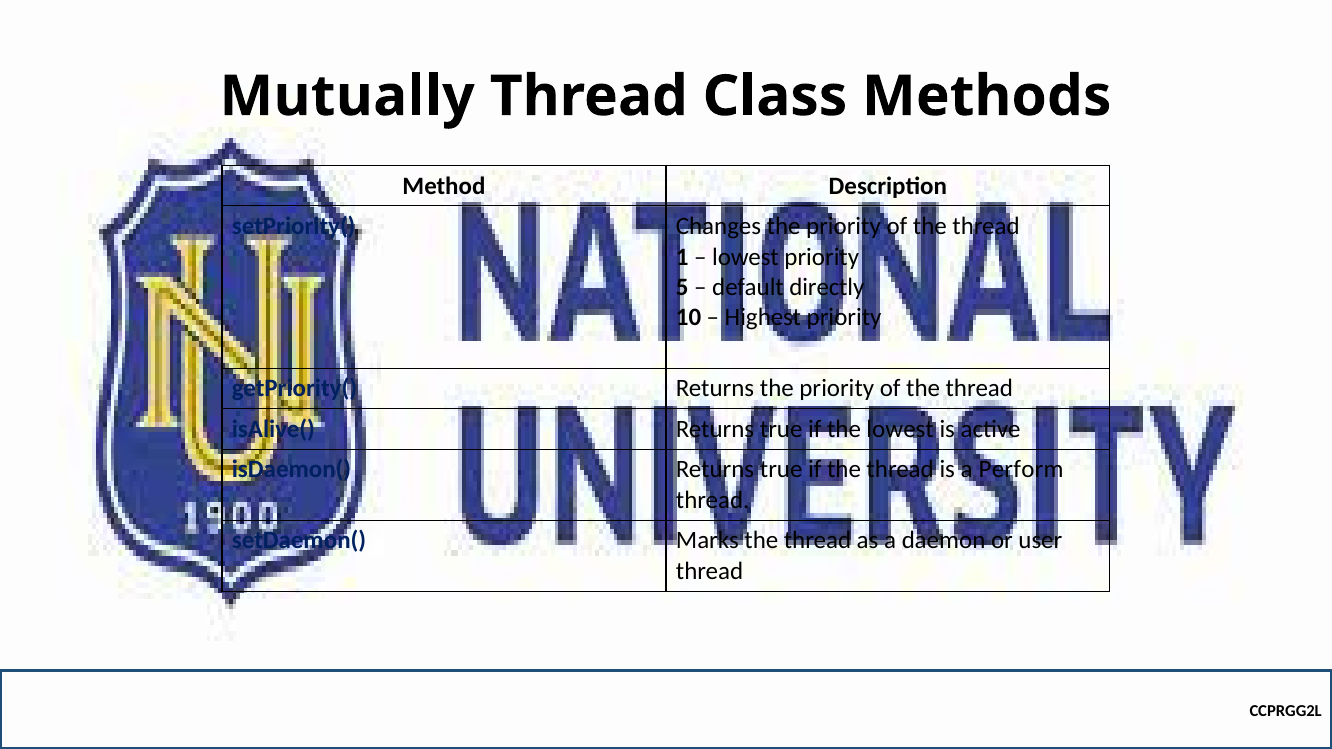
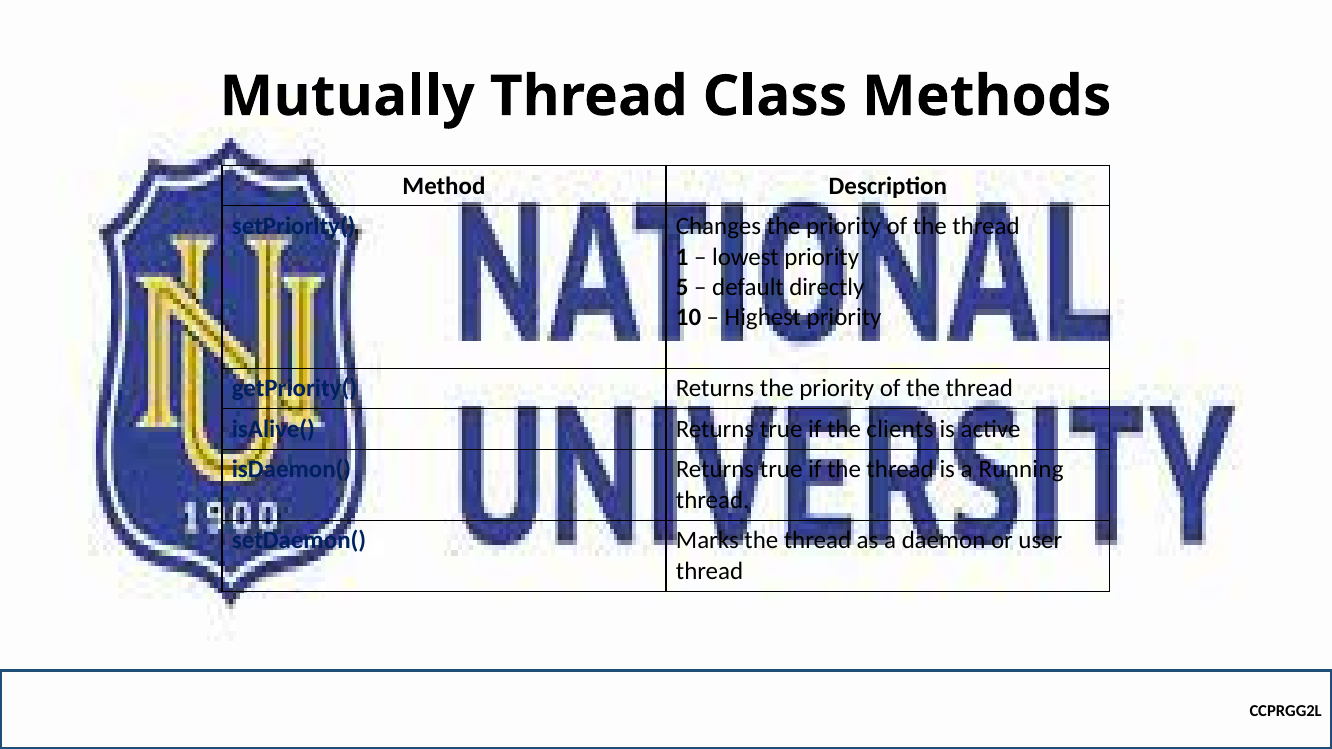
the lowest: lowest -> clients
Perform: Perform -> Running
